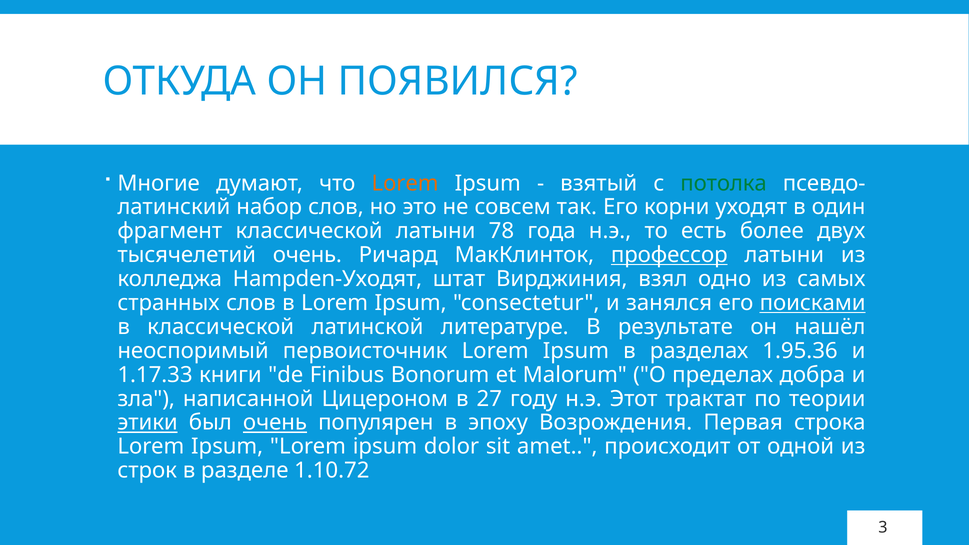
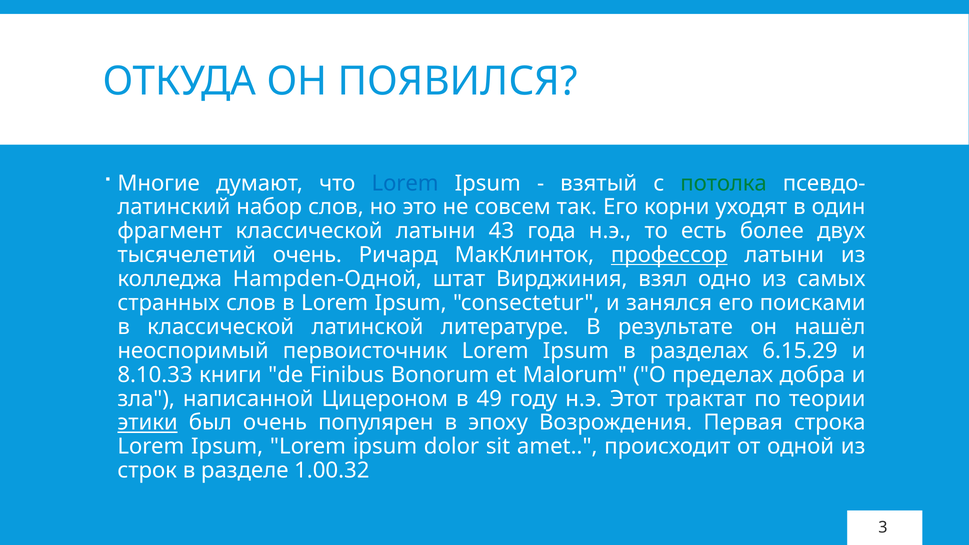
Lorem at (405, 183) colour: orange -> blue
78: 78 -> 43
Hampden-Уходят: Hampden-Уходят -> Hampden-Одной
поисками underline: present -> none
1.95.36: 1.95.36 -> 6.15.29
1.17.33: 1.17.33 -> 8.10.33
27: 27 -> 49
очень at (275, 423) underline: present -> none
1.10.72: 1.10.72 -> 1.00.32
